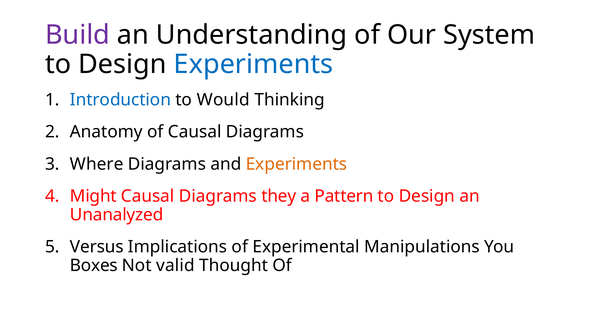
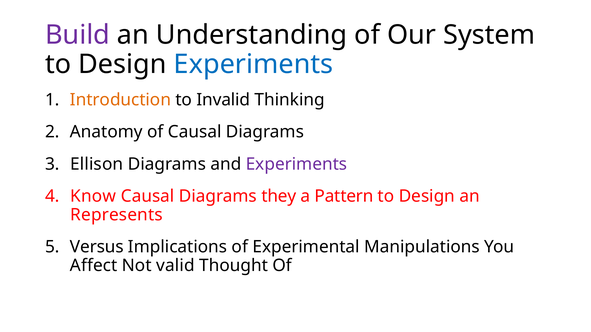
Introduction colour: blue -> orange
Would: Would -> Invalid
Where: Where -> Ellison
Experiments at (296, 164) colour: orange -> purple
Might: Might -> Know
Unanalyzed: Unanalyzed -> Represents
Boxes: Boxes -> Affect
